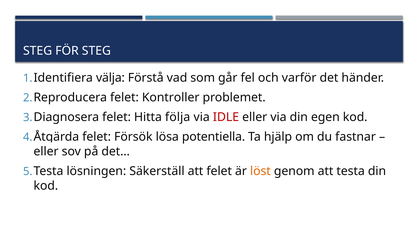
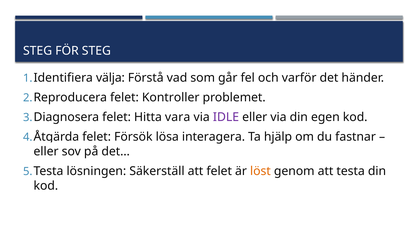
följa: följa -> vara
IDLE colour: red -> purple
potentiella: potentiella -> interagera
